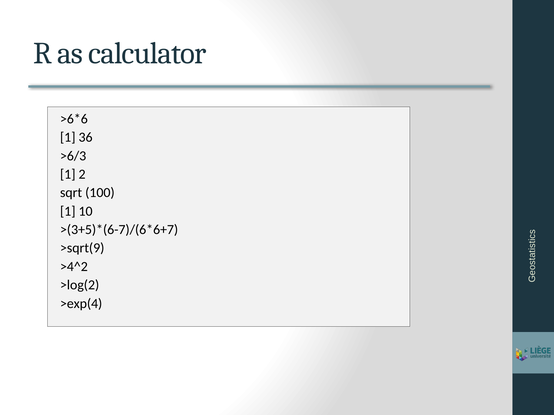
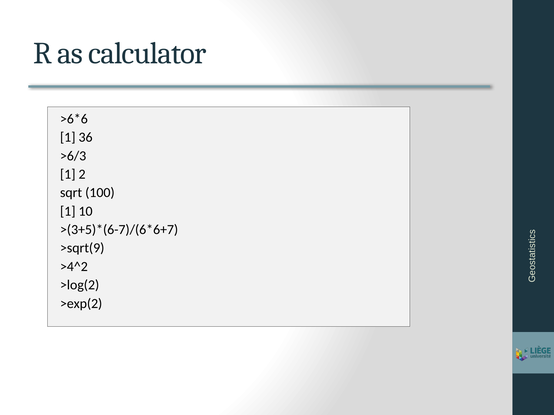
>exp(4: >exp(4 -> >exp(2
